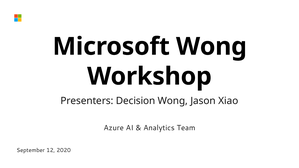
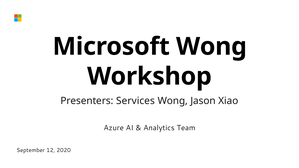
Decision: Decision -> Services
